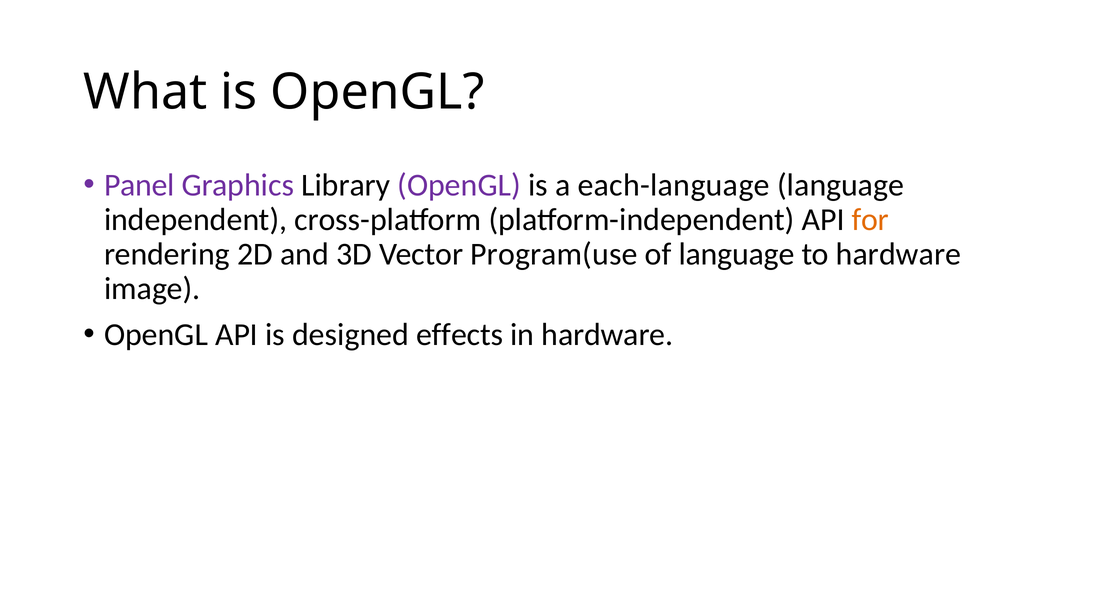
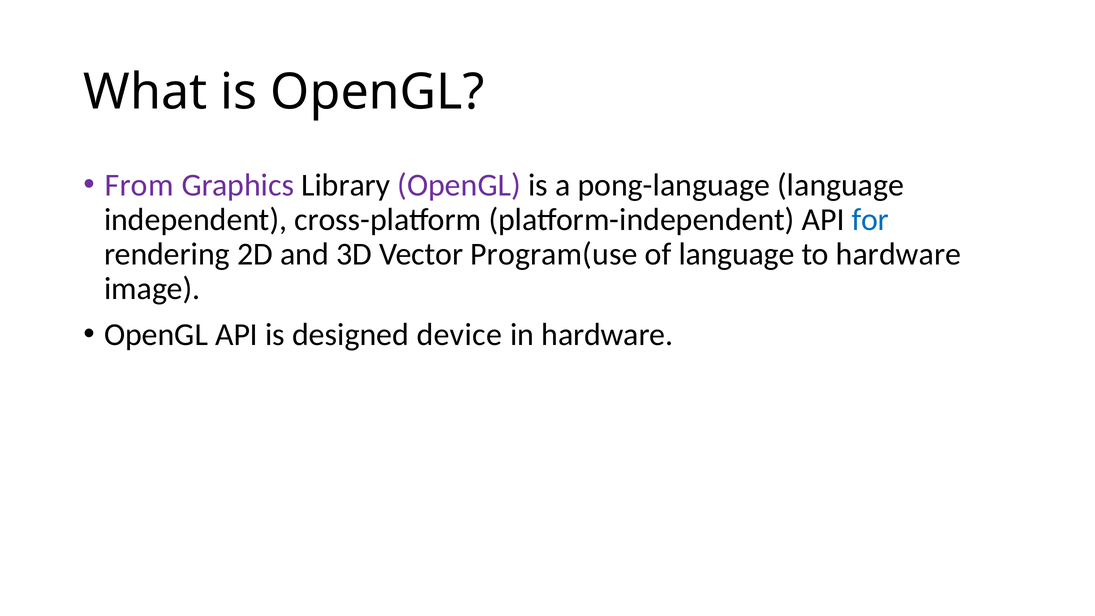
Panel: Panel -> From
each-language: each-language -> pong-language
for colour: orange -> blue
effects: effects -> device
